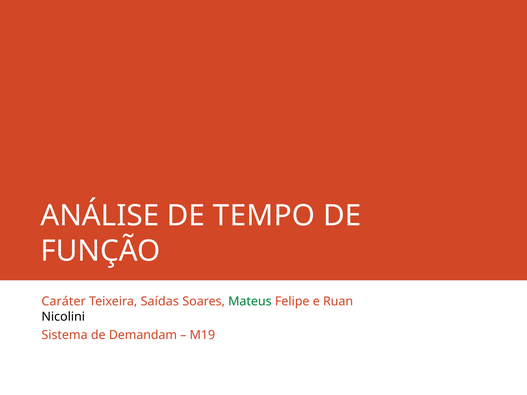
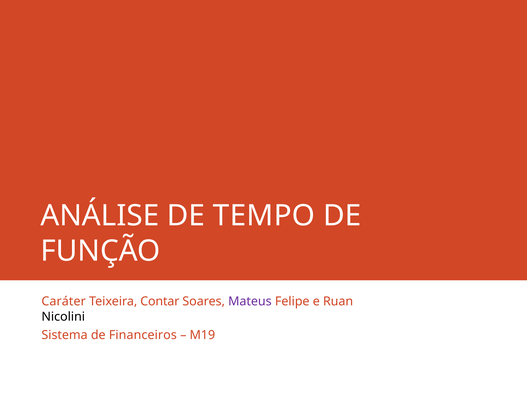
Saídas: Saídas -> Contar
Mateus colour: green -> purple
Demandam: Demandam -> Financeiros
